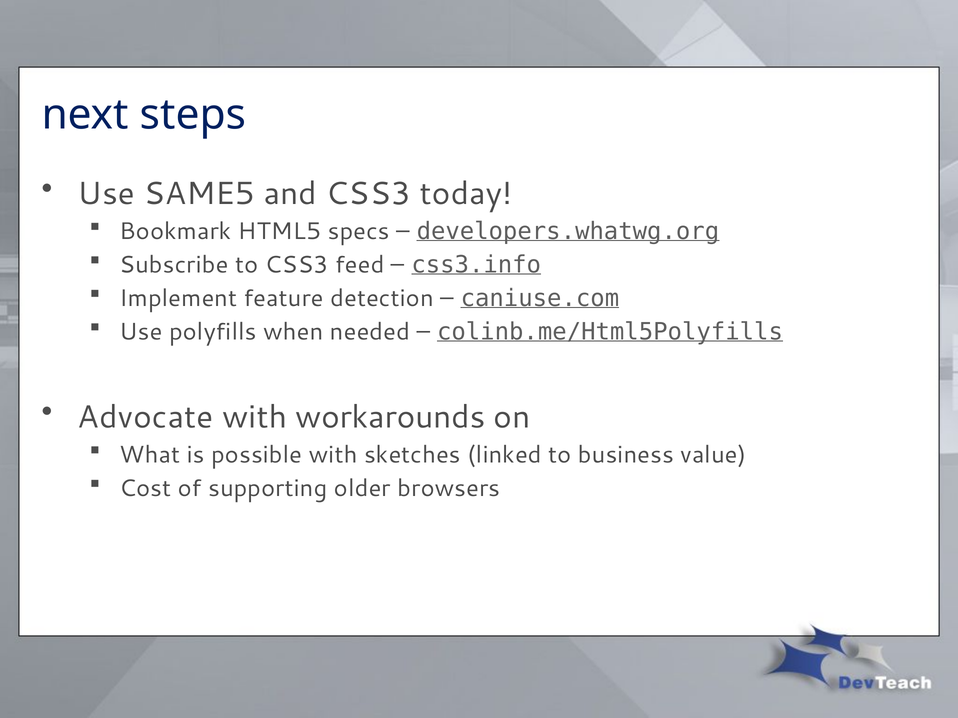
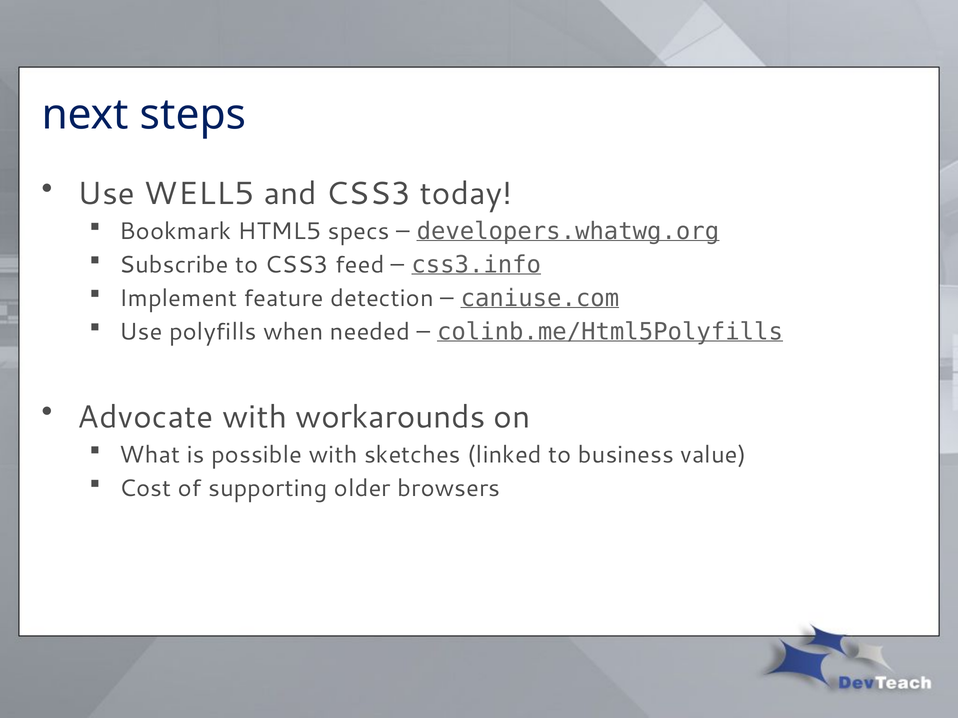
SAME5: SAME5 -> WELL5
